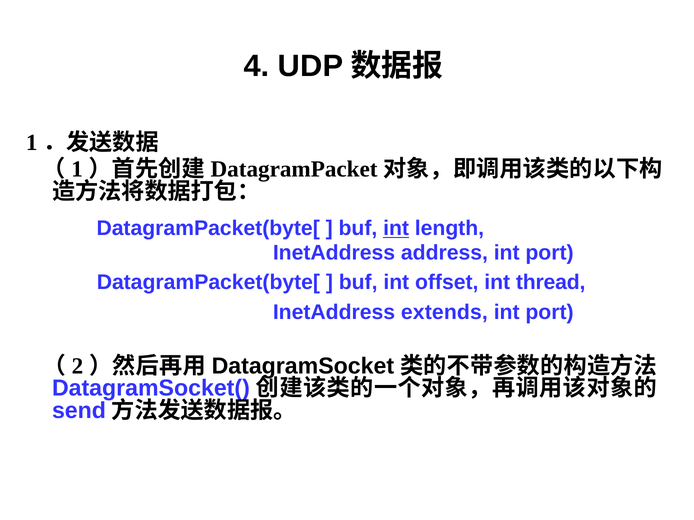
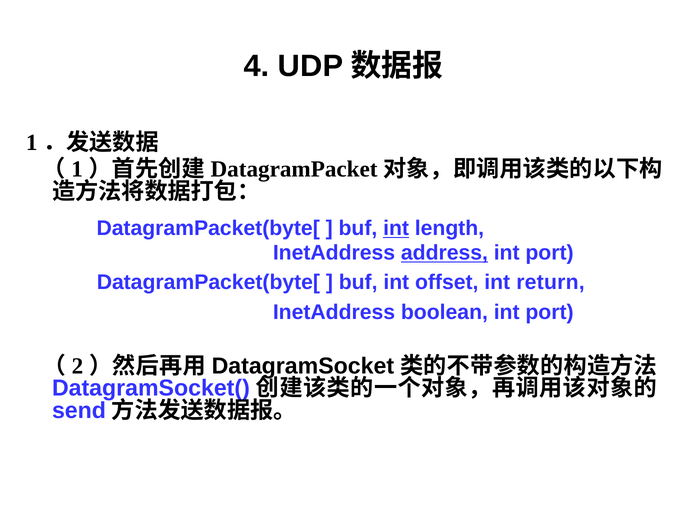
address underline: none -> present
thread: thread -> return
extends: extends -> boolean
